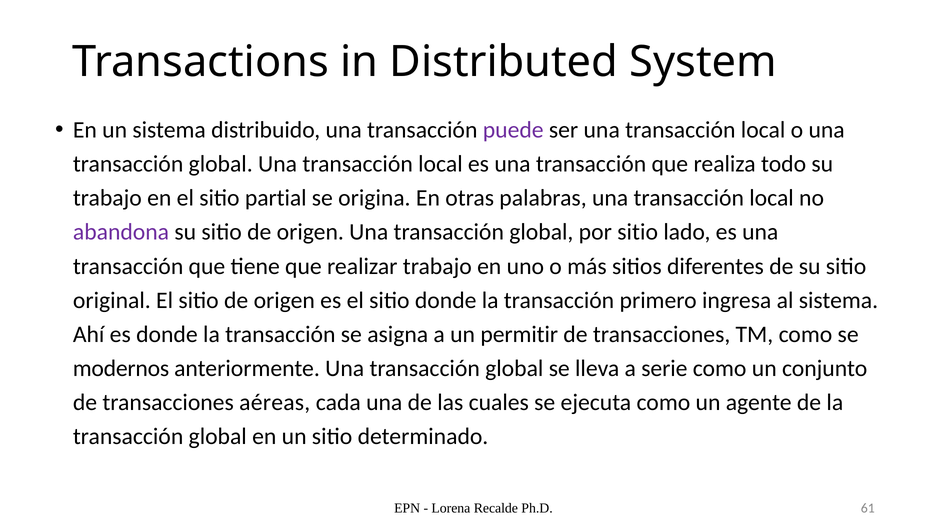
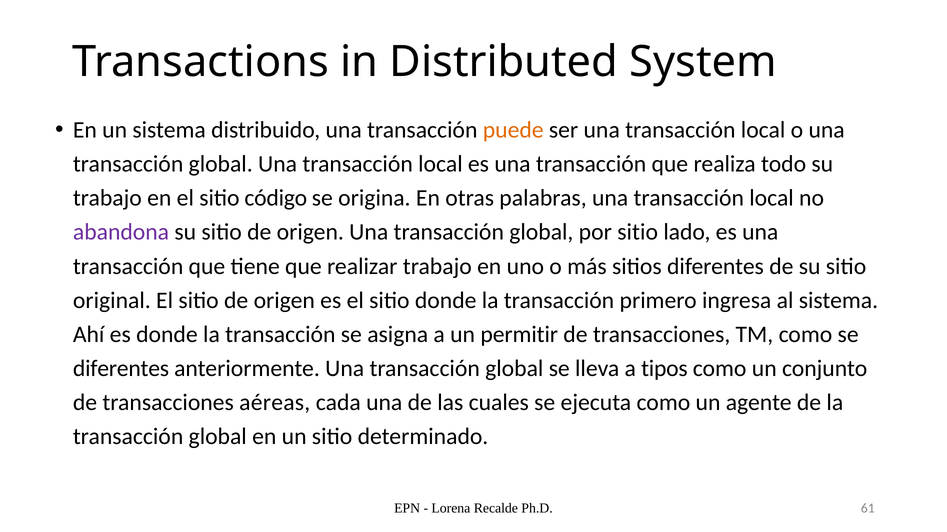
puede colour: purple -> orange
partial: partial -> código
modernos at (121, 369): modernos -> diferentes
serie: serie -> tipos
